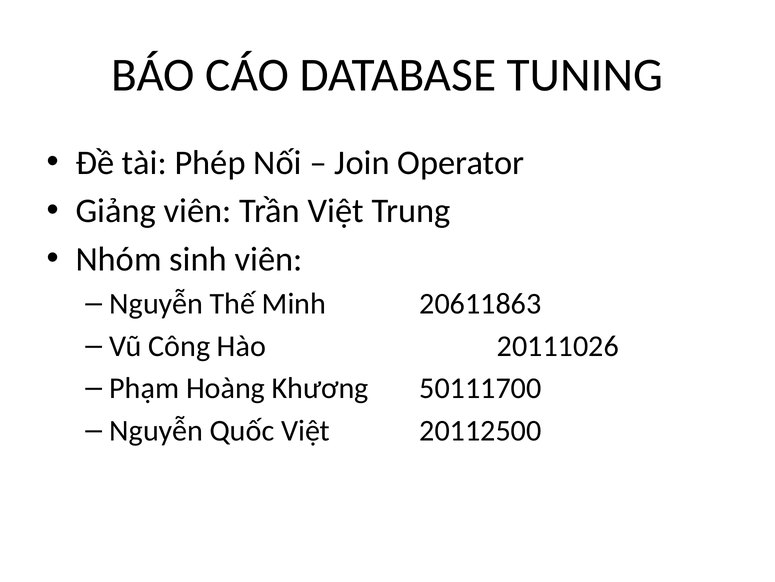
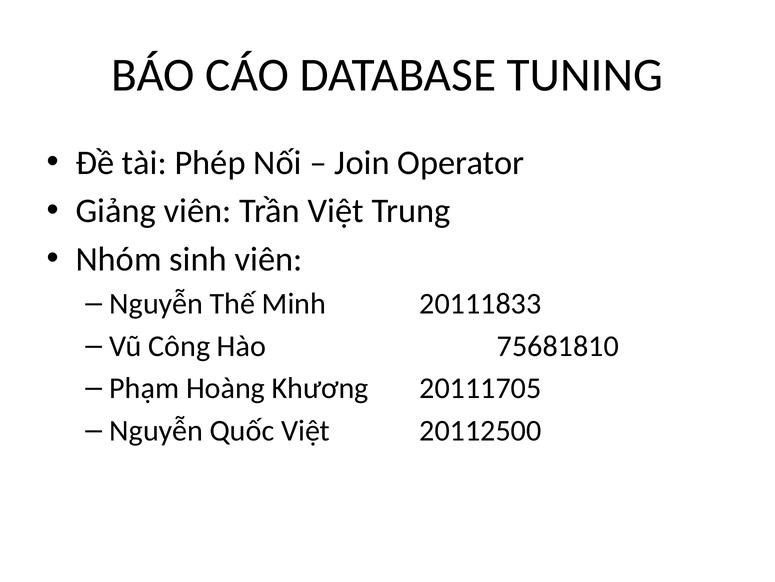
20611863: 20611863 -> 20111833
20111026: 20111026 -> 75681810
50111700: 50111700 -> 20111705
